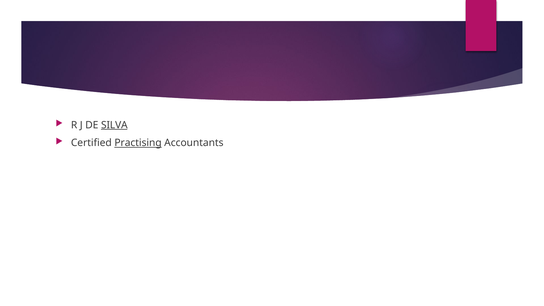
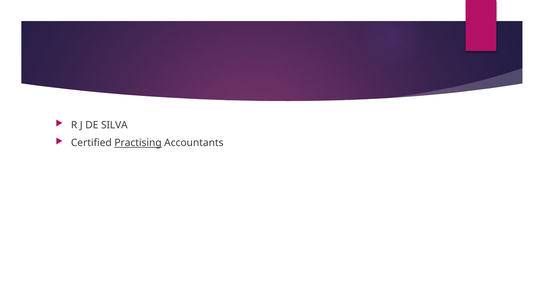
SILVA underline: present -> none
